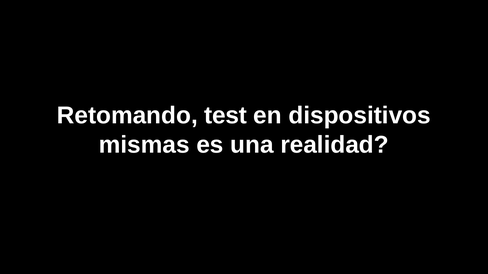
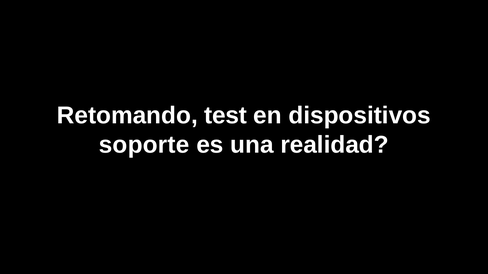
mismas: mismas -> soporte
